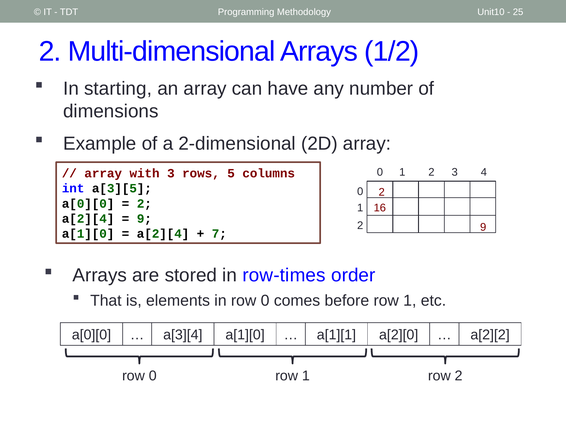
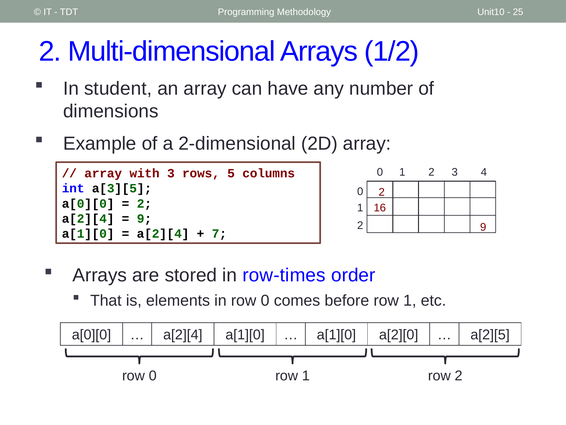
starting: starting -> student
a[3][4 at (183, 335): a[3][4 -> a[2][4
a[1][1 at (336, 335): a[1][1 -> a[1][0
a[2][2: a[2][2 -> a[2][5
